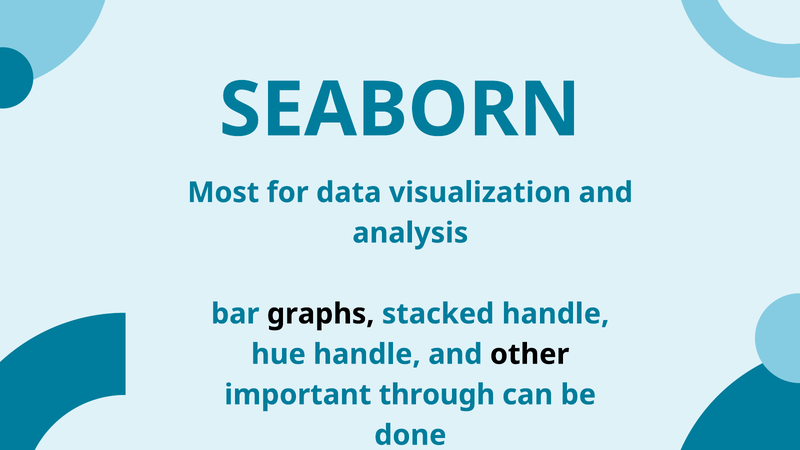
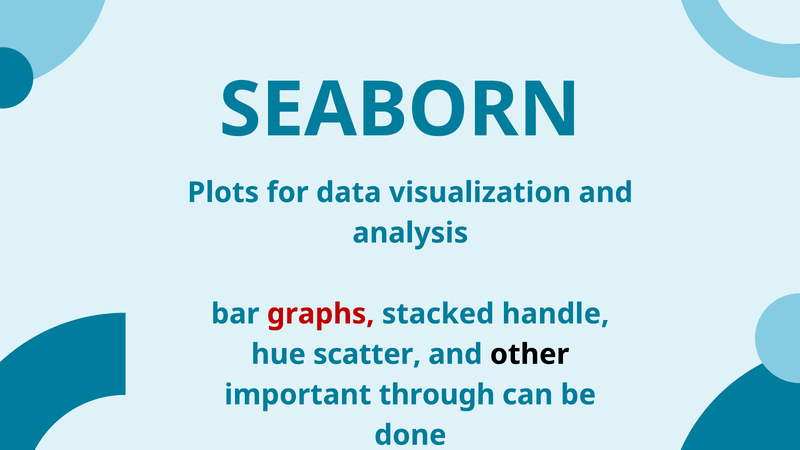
Most: Most -> Plots
graphs colour: black -> red
hue handle: handle -> scatter
